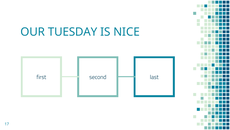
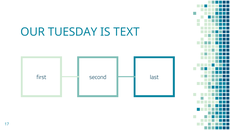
NICE: NICE -> TEXT
